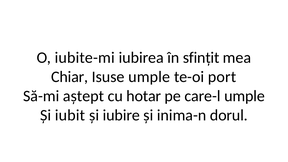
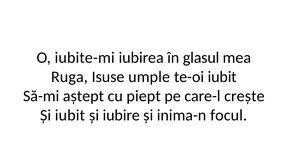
sfințit: sfințit -> glasul
Chiar: Chiar -> Ruga
te-oi port: port -> iubit
hotar: hotar -> piept
care-l umple: umple -> crește
dorul: dorul -> focul
